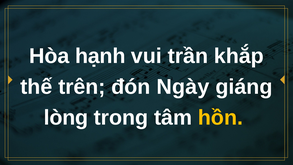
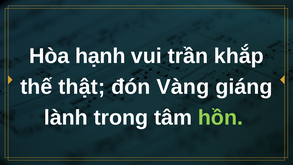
trên: trên -> thật
Ngày: Ngày -> Vàng
lòng: lòng -> lành
hồn colour: yellow -> light green
